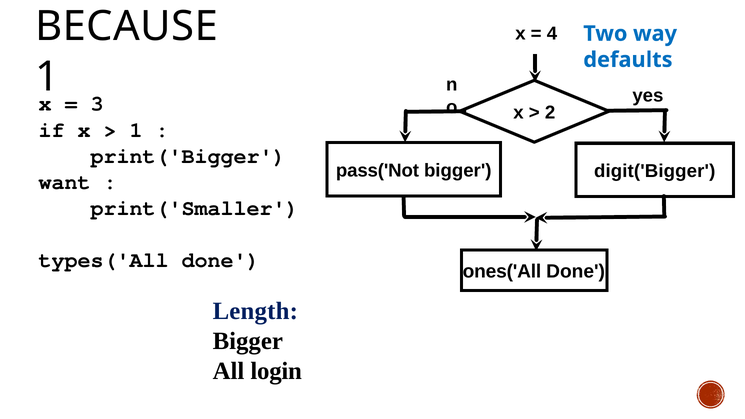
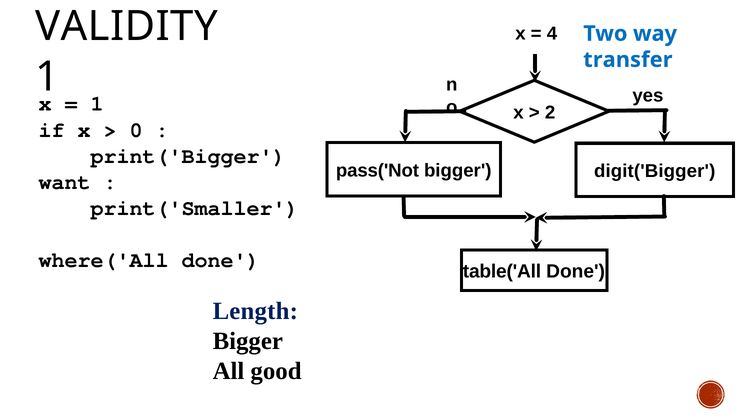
BECAUSE: BECAUSE -> VALIDITY
defaults: defaults -> transfer
3 at (97, 104): 3 -> 1
1 at (136, 130): 1 -> 0
types('All: types('All -> where('All
ones('All: ones('All -> table('All
login: login -> good
